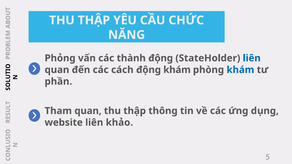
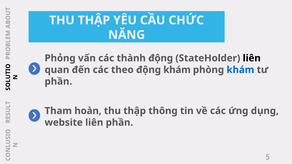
liên at (252, 58) colour: blue -> black
cách: cách -> theo
Tham quan: quan -> hoàn
liên khảo: khảo -> phần
